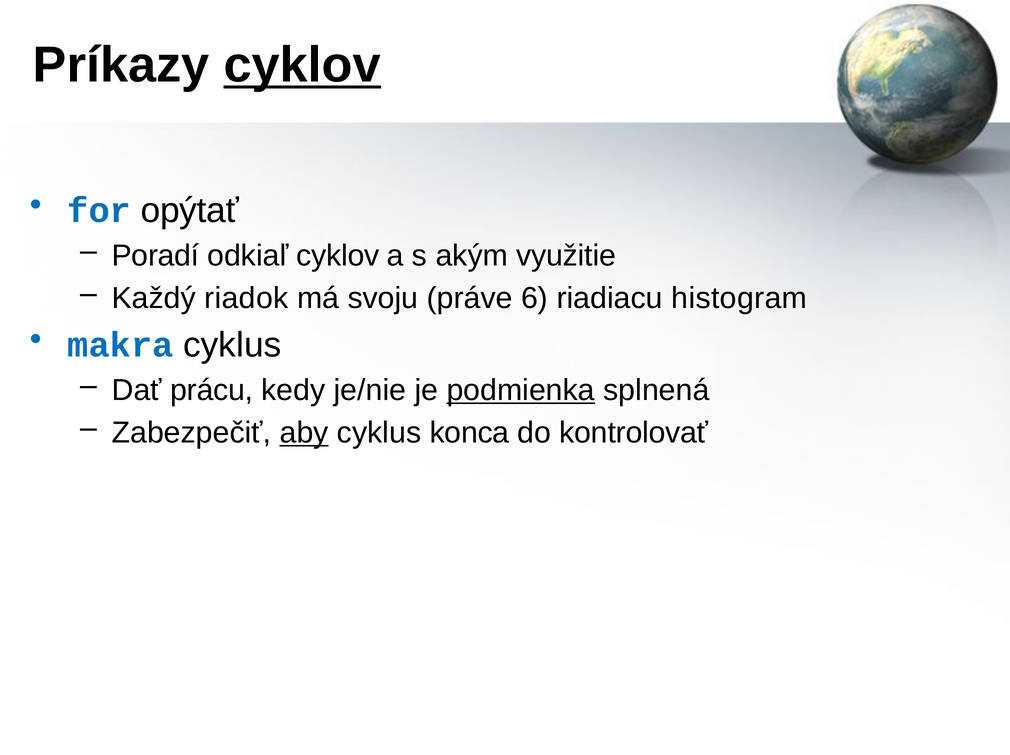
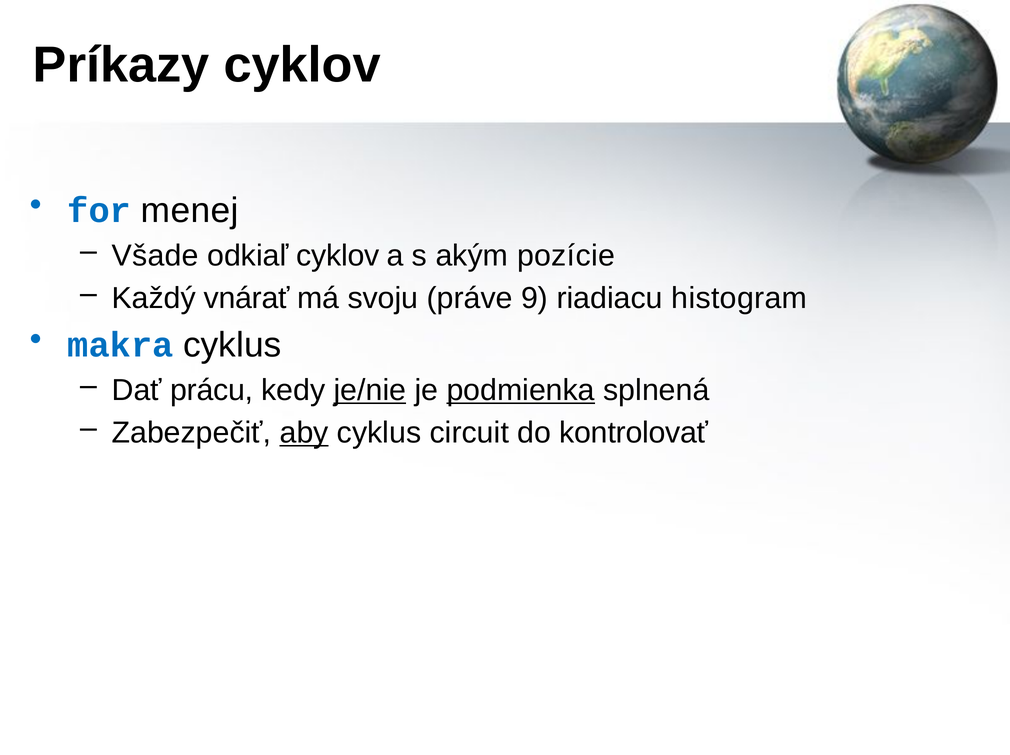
cyklov at (302, 65) underline: present -> none
opýtať: opýtať -> menej
Poradí: Poradí -> Všade
využitie: využitie -> pozície
riadok: riadok -> vnárať
6: 6 -> 9
je/nie underline: none -> present
konca: konca -> circuit
